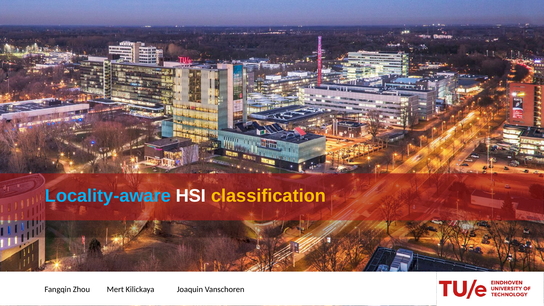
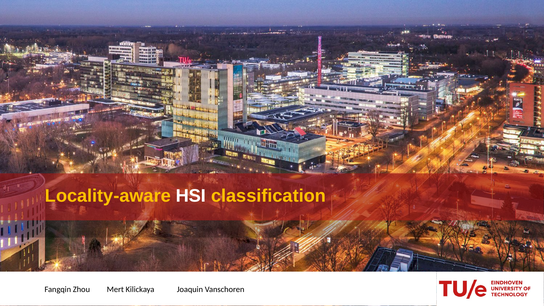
Locality-aware colour: light blue -> yellow
